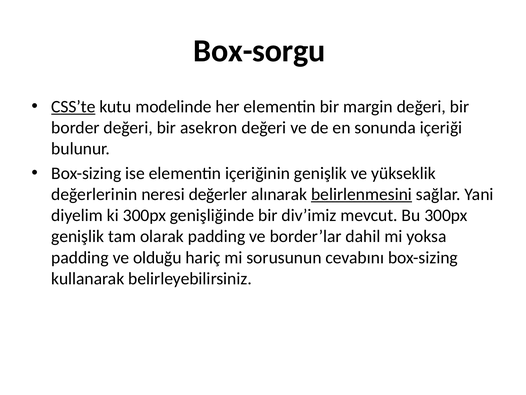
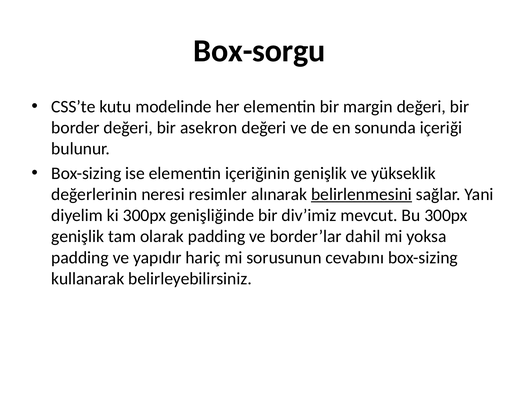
CSS’te underline: present -> none
değerler: değerler -> resimler
olduğu: olduğu -> yapıdır
